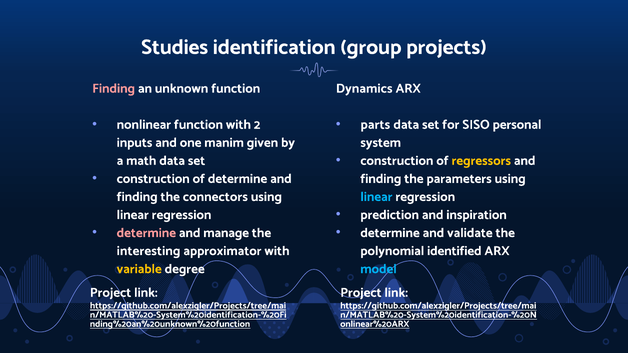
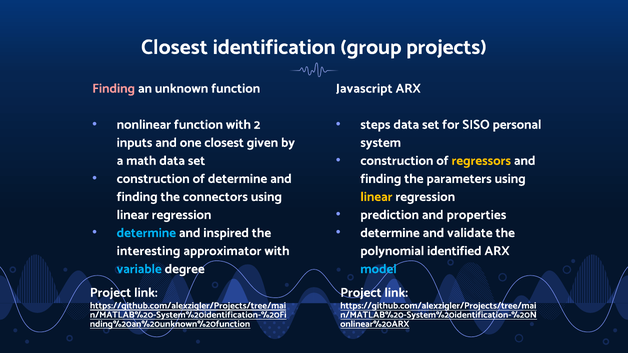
Studies at (175, 47): Studies -> Closest
Dynamics: Dynamics -> Javascript
parts: parts -> steps
one manim: manim -> closest
linear at (376, 197) colour: light blue -> yellow
inspiration: inspiration -> properties
determine at (146, 233) colour: pink -> light blue
manage: manage -> inspired
variable colour: yellow -> light blue
